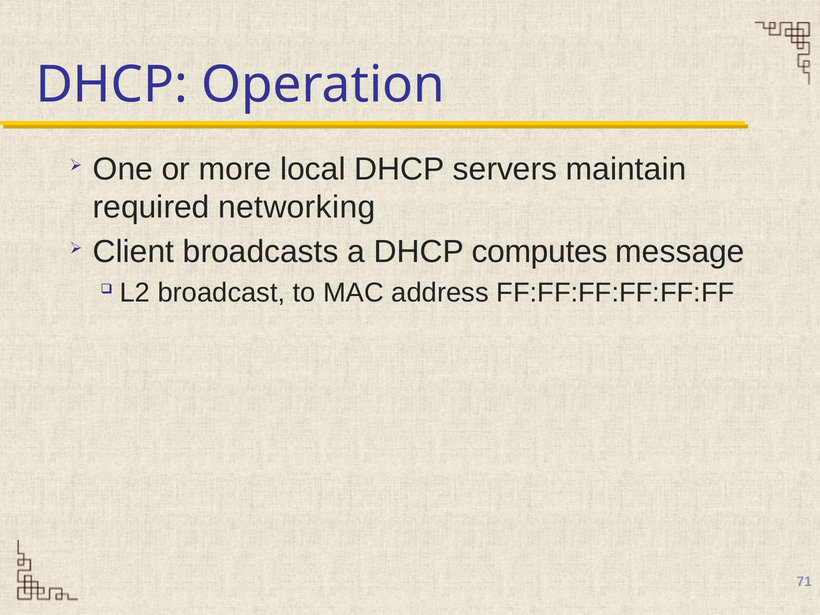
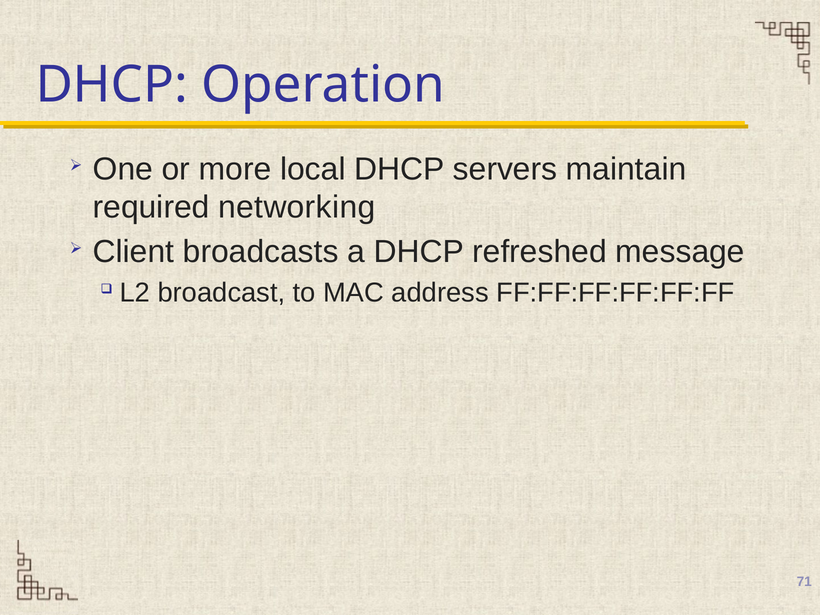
computes: computes -> refreshed
